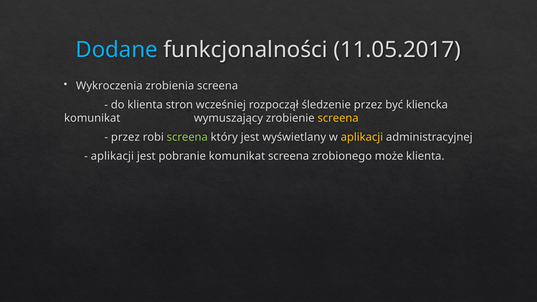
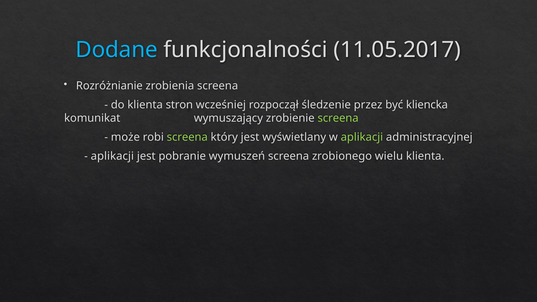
Wykroczenia: Wykroczenia -> Rozróżnianie
screena at (338, 118) colour: yellow -> light green
przez at (125, 137): przez -> może
aplikacji at (362, 137) colour: yellow -> light green
pobranie komunikat: komunikat -> wymuszeń
może: może -> wielu
